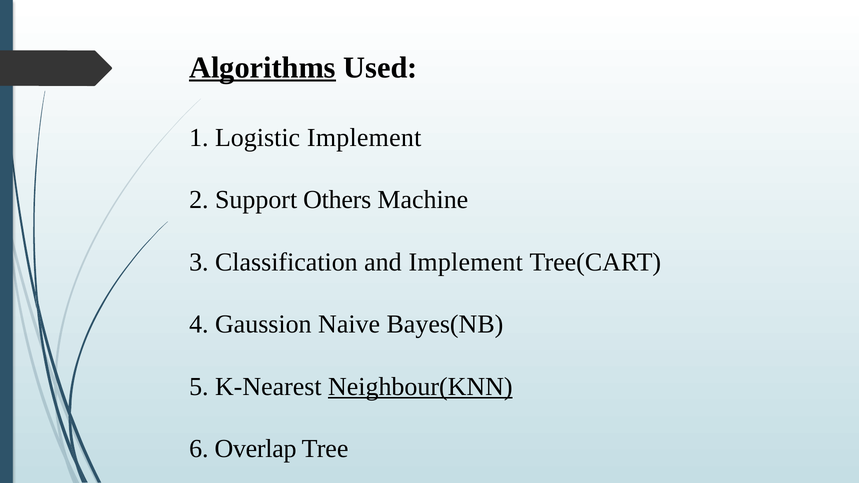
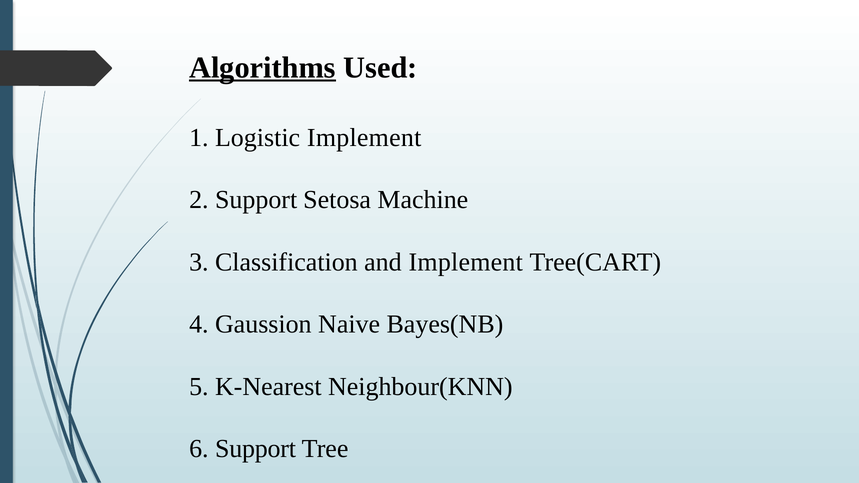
Others: Others -> Setosa
Neighbour(KNN underline: present -> none
6 Overlap: Overlap -> Support
